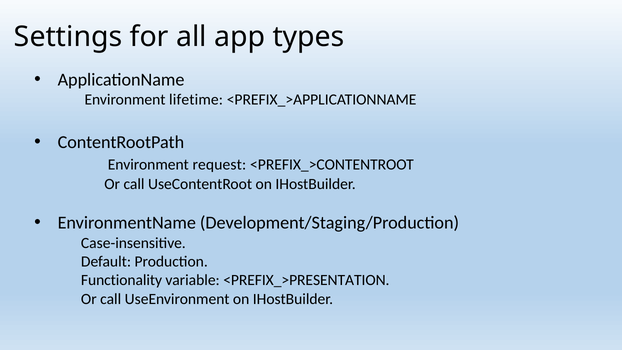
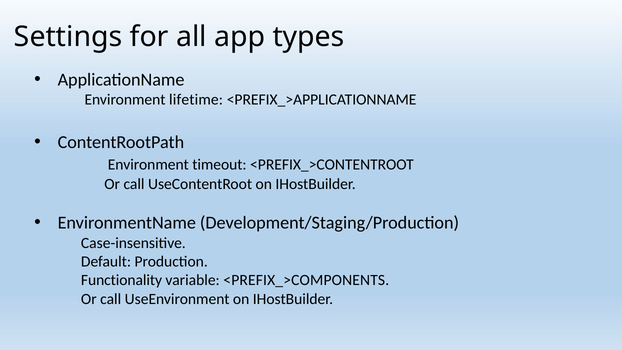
request: request -> timeout
<PREFIX_>PRESENTATION: <PREFIX_>PRESENTATION -> <PREFIX_>COMPONENTS
